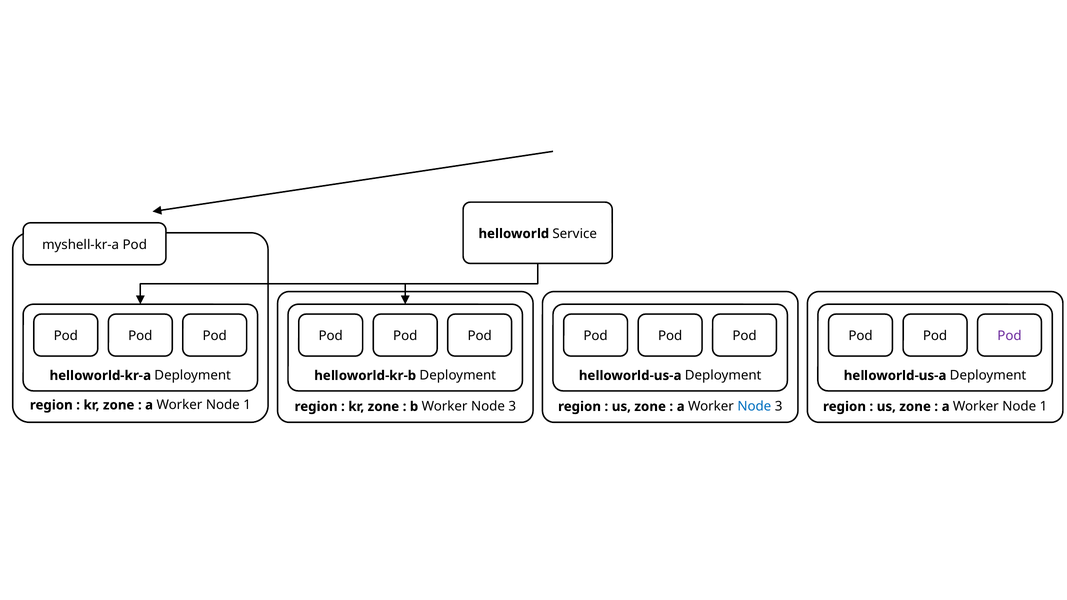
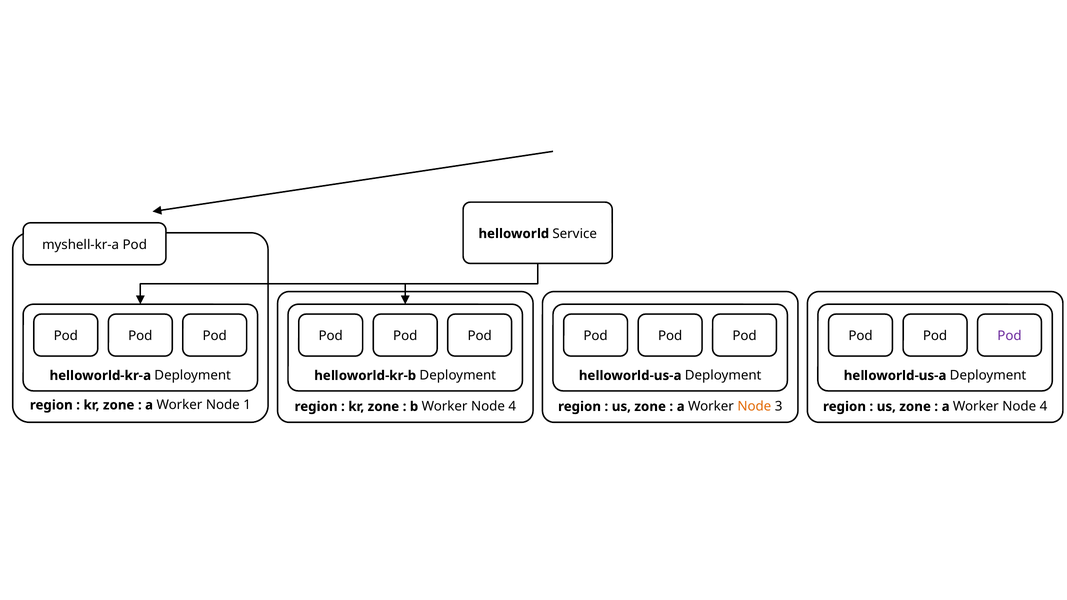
b Worker Node 3: 3 -> 4
Node at (754, 407) colour: blue -> orange
1 at (1044, 407): 1 -> 4
